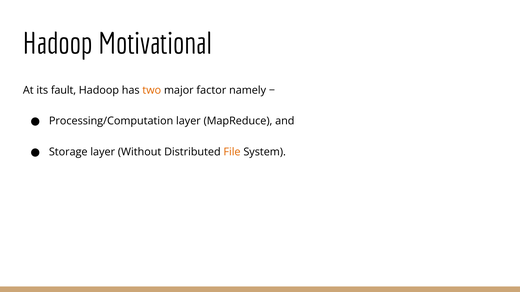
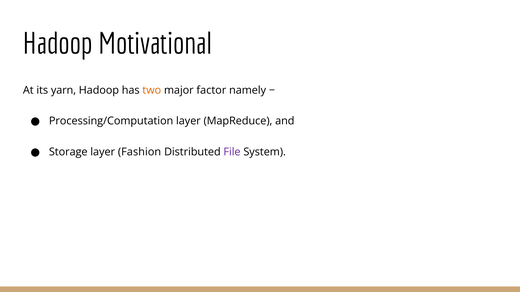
fault: fault -> yarn
Without: Without -> Fashion
File colour: orange -> purple
